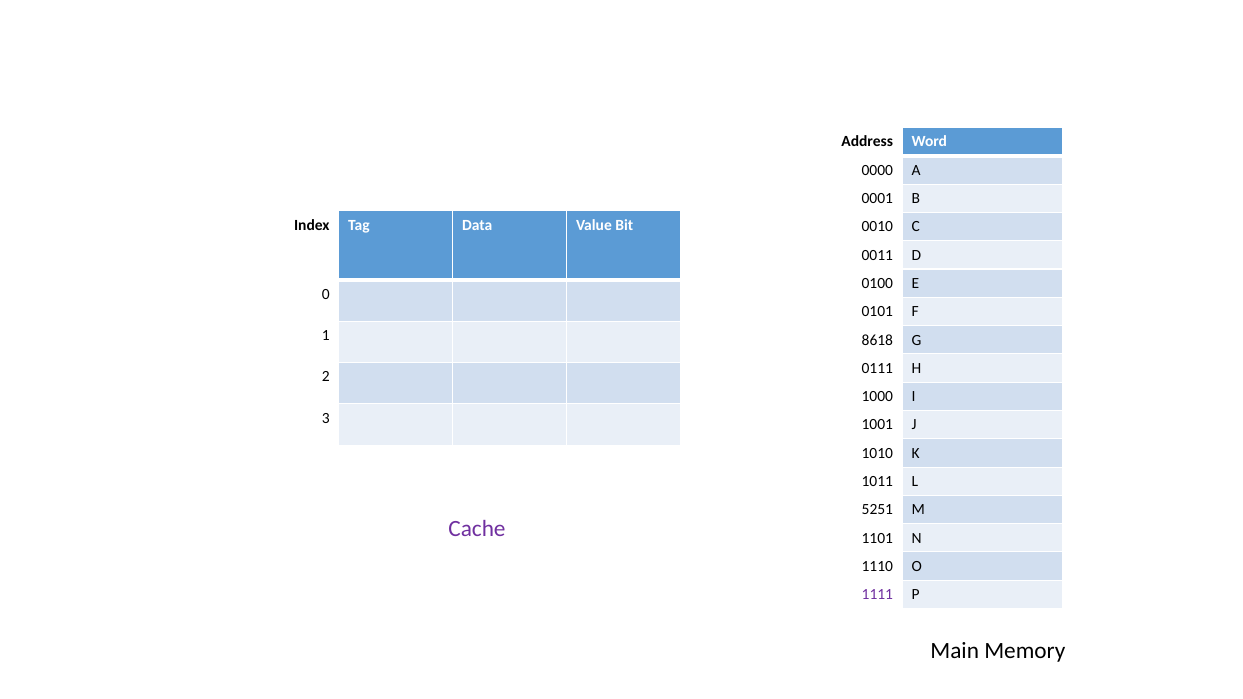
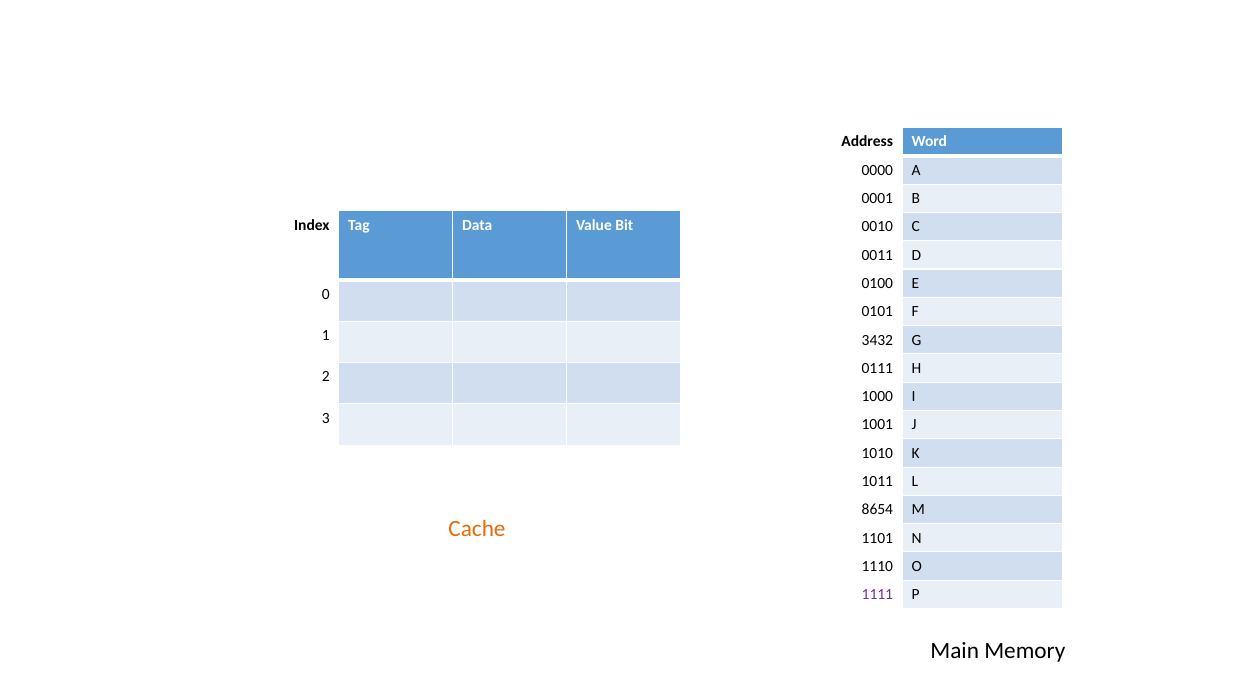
8618: 8618 -> 3432
5251: 5251 -> 8654
Cache colour: purple -> orange
